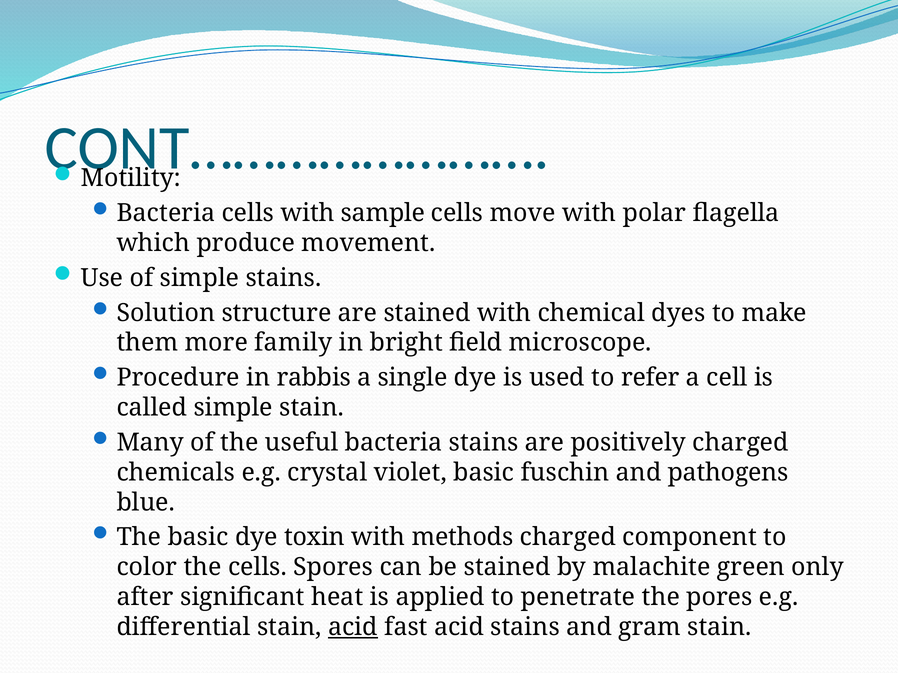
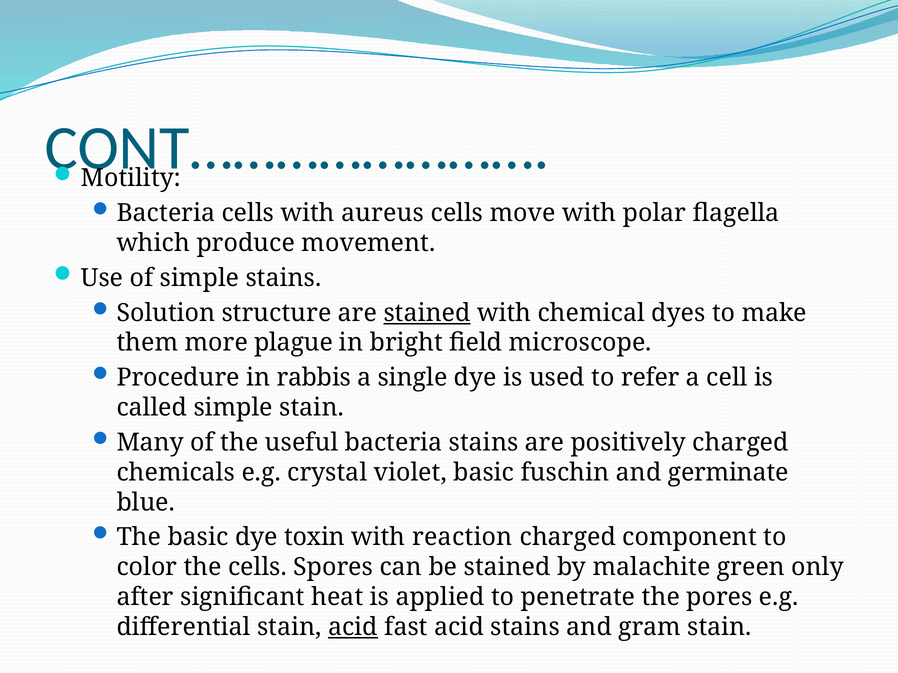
sample: sample -> aureus
stained at (427, 313) underline: none -> present
family: family -> plague
pathogens: pathogens -> germinate
methods: methods -> reaction
